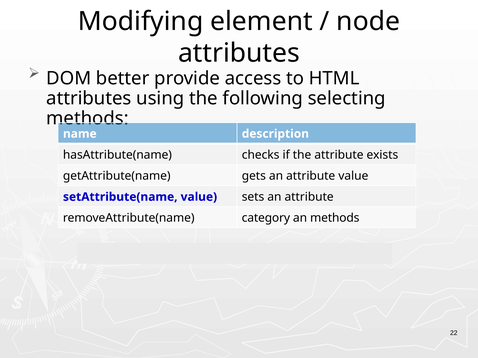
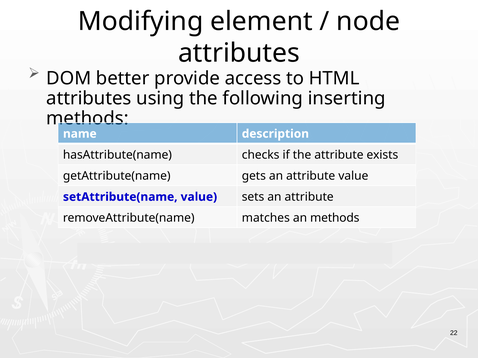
selecting: selecting -> inserting
category: category -> matches
